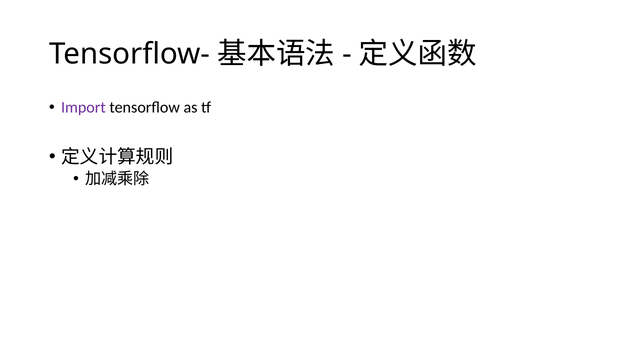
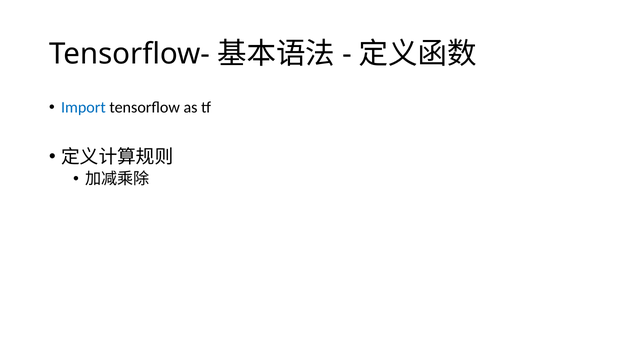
Import colour: purple -> blue
